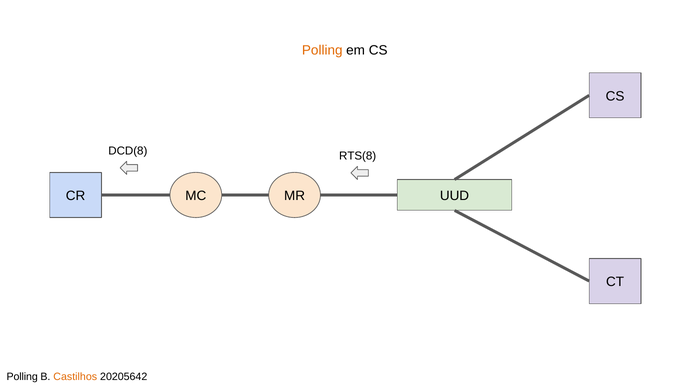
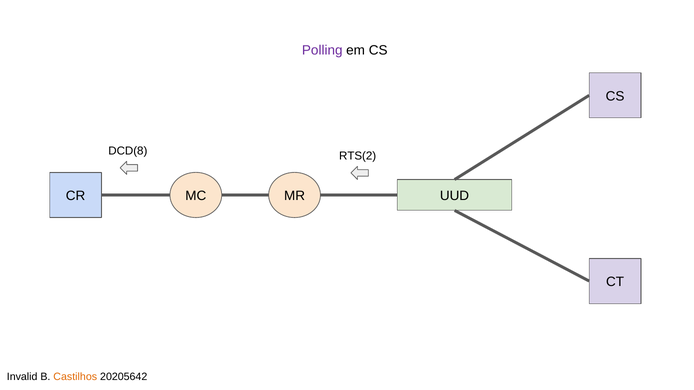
Polling at (322, 50) colour: orange -> purple
RTS(8: RTS(8 -> RTS(2
Polling at (22, 377): Polling -> Invalid
